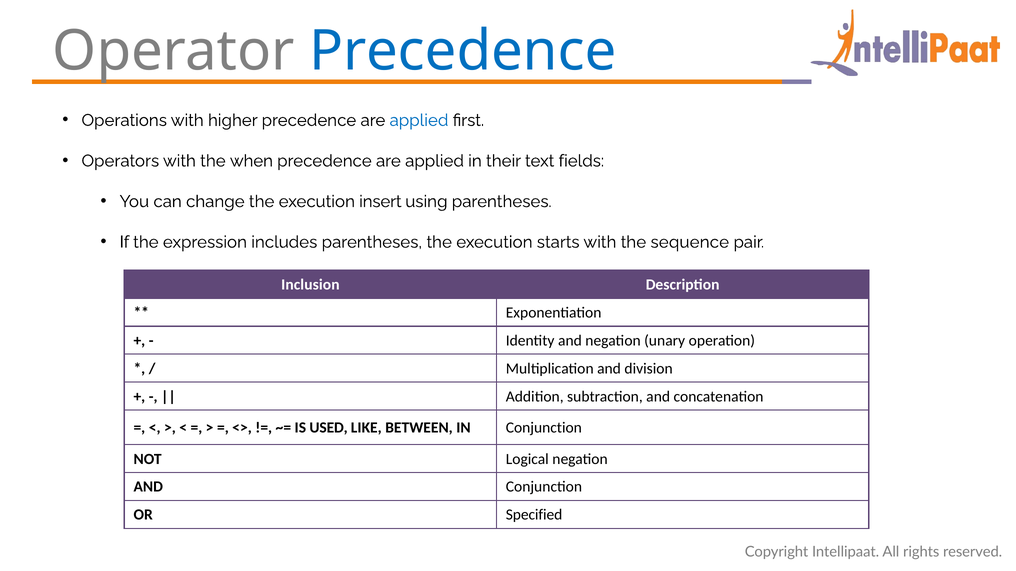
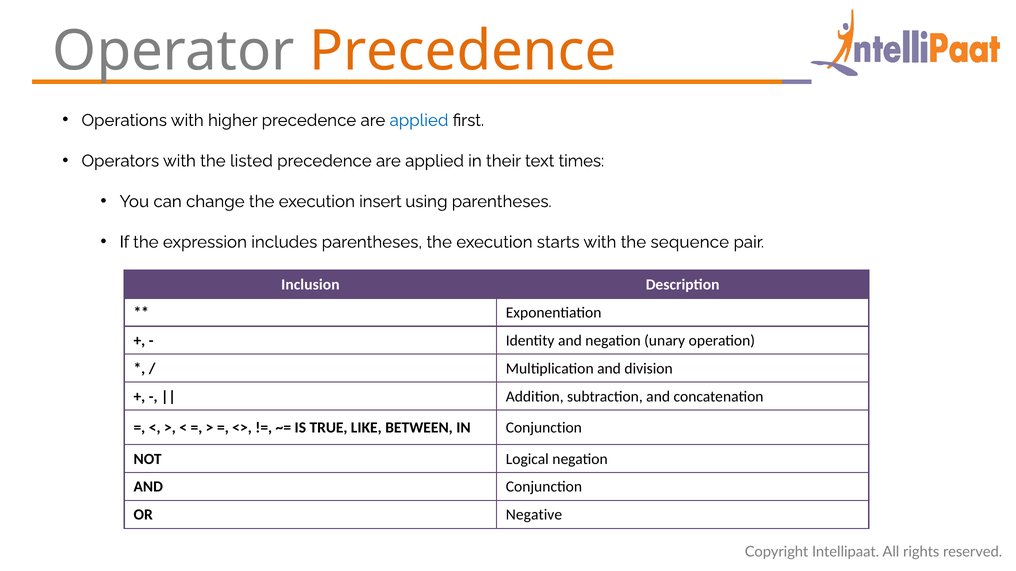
Precedence at (463, 51) colour: blue -> orange
when: when -> listed
fields: fields -> times
USED: USED -> TRUE
Specified: Specified -> Negative
